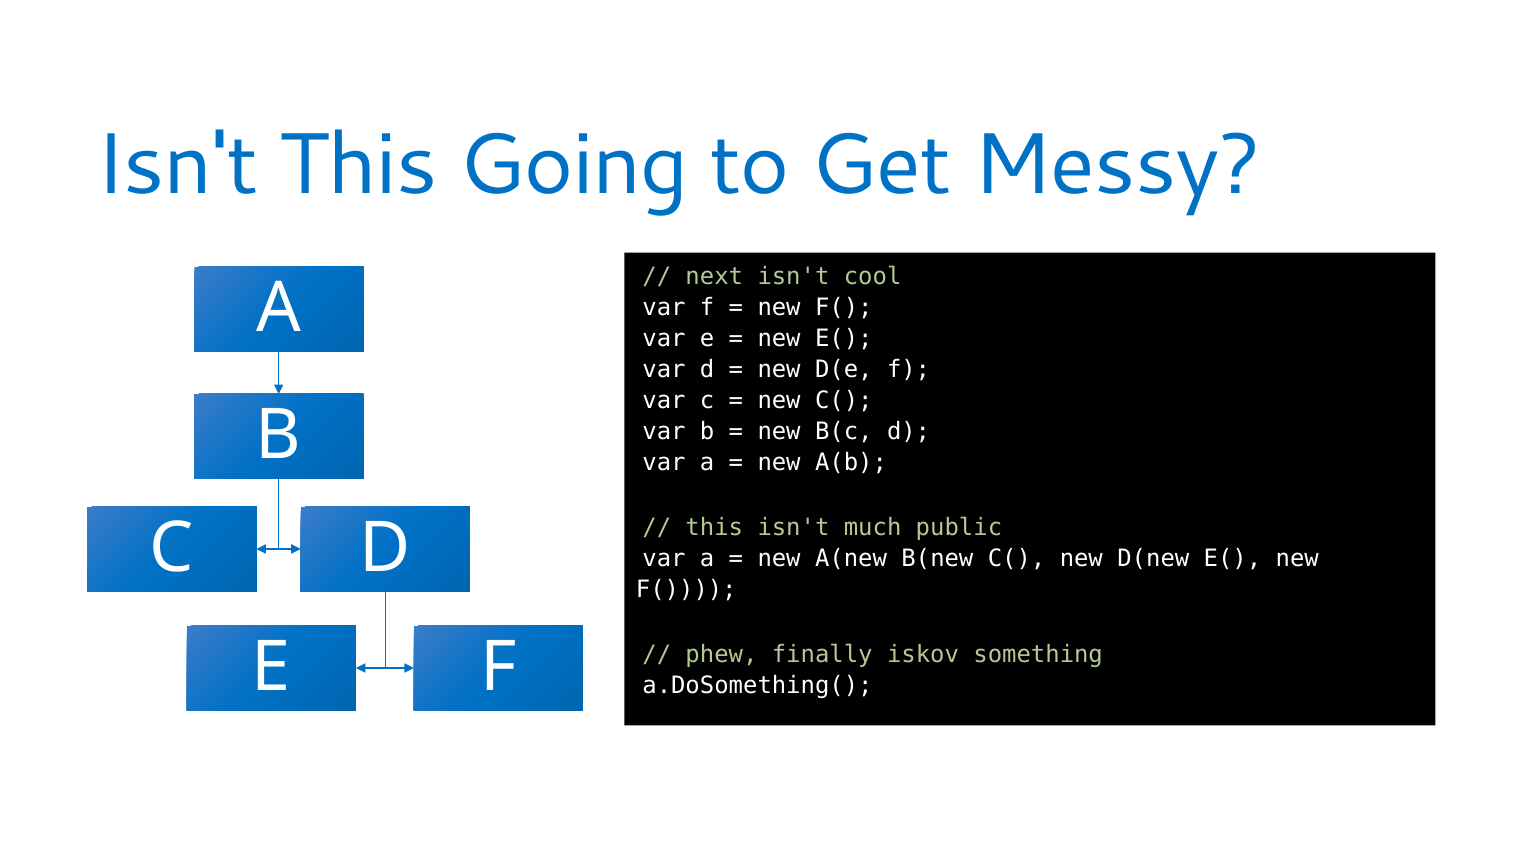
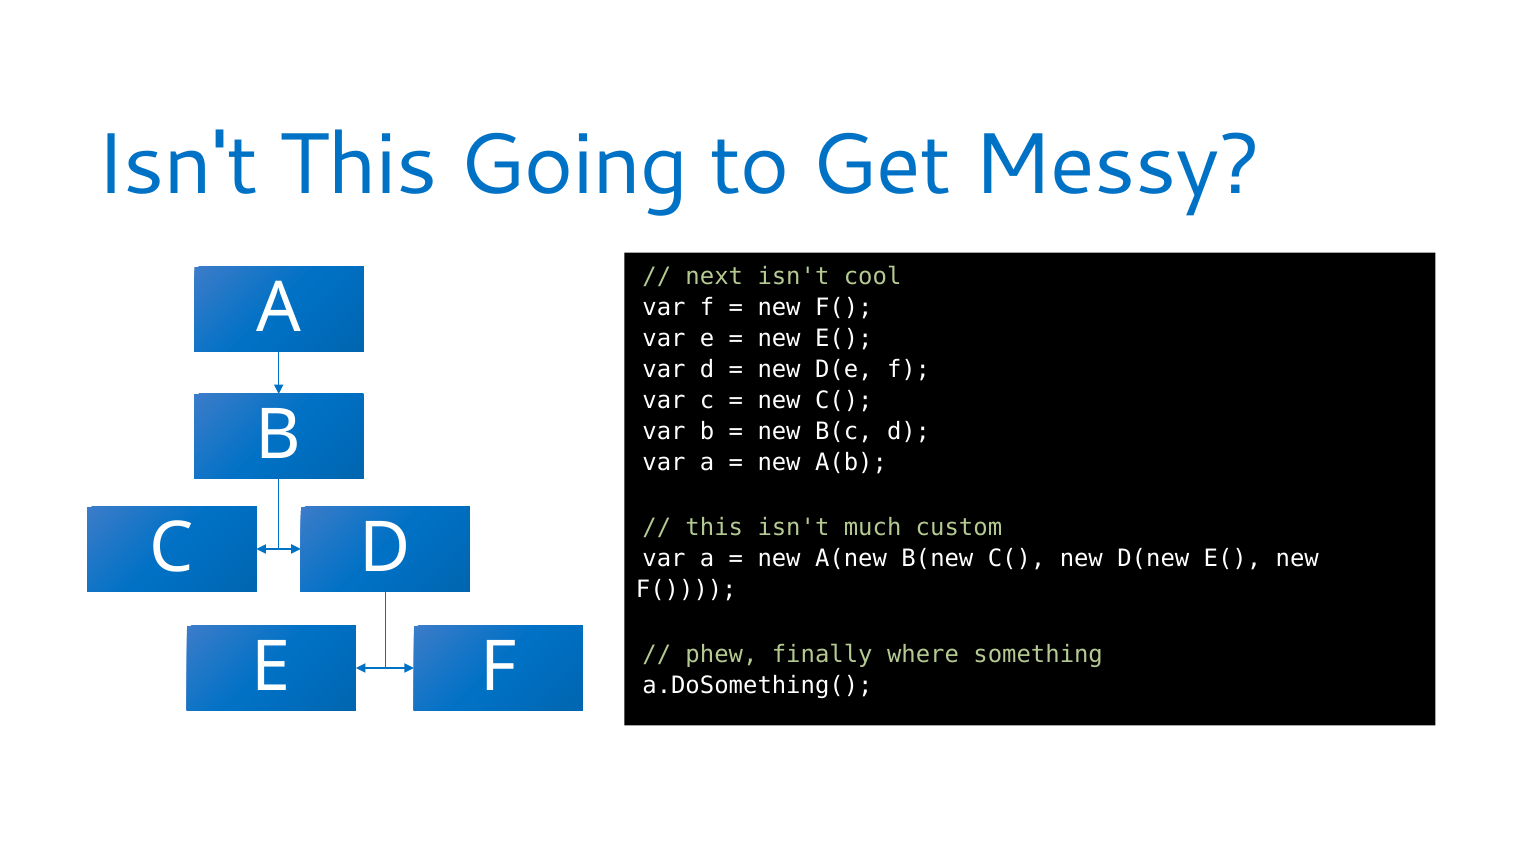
public: public -> custom
iskov: iskov -> where
